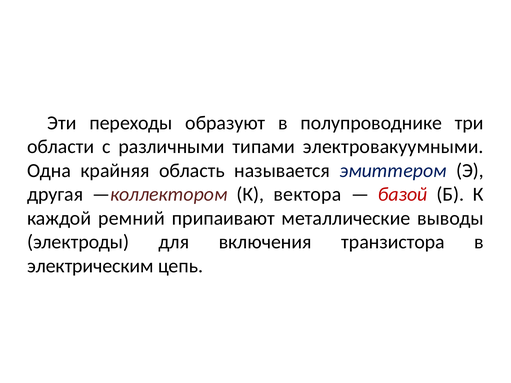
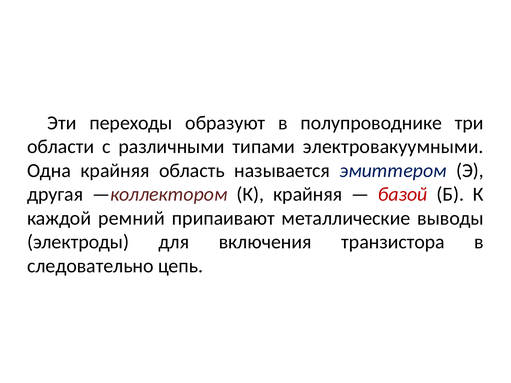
К вектора: вектора -> крайняя
электрическим: электрическим -> следовательно
